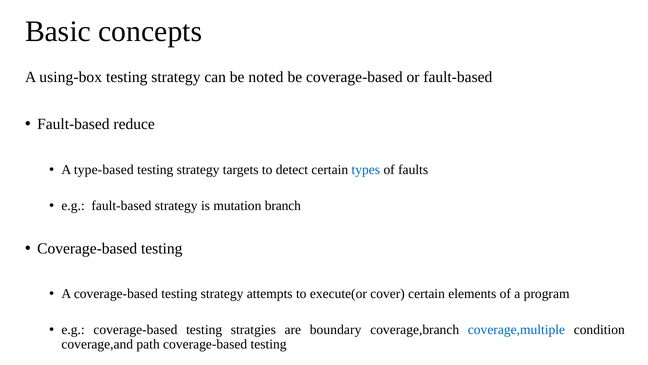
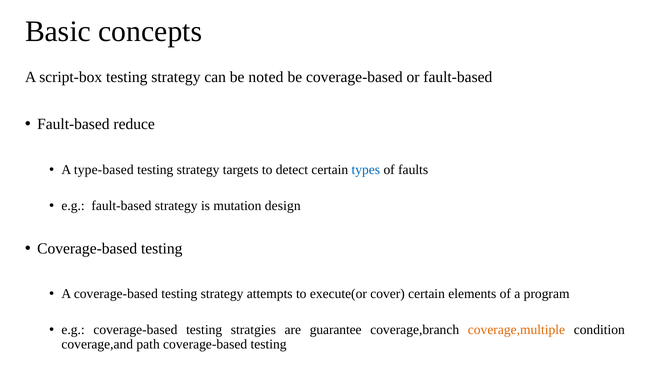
using-box: using-box -> script-box
branch: branch -> design
boundary: boundary -> guarantee
coverage,multiple colour: blue -> orange
